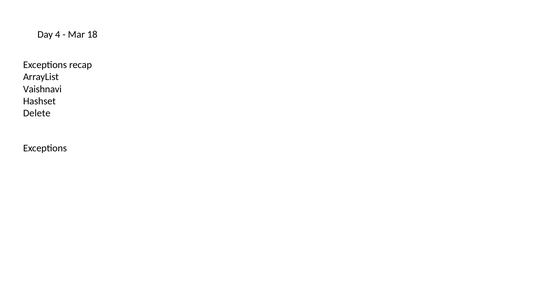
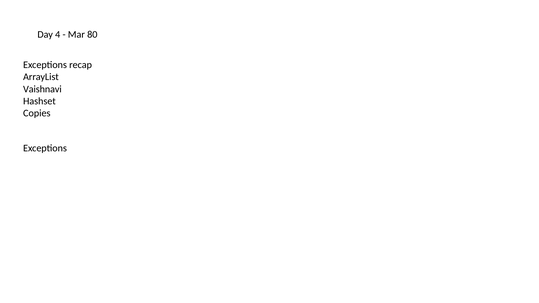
18: 18 -> 80
Delete: Delete -> Copies
